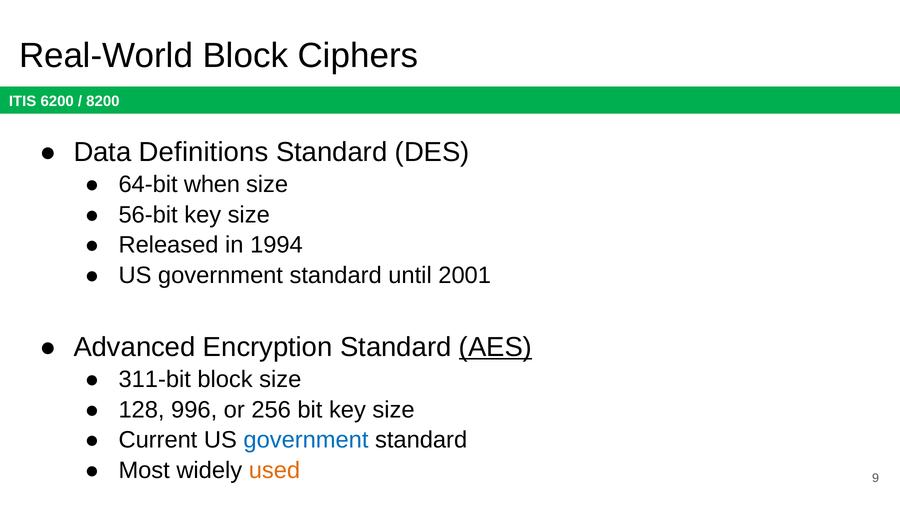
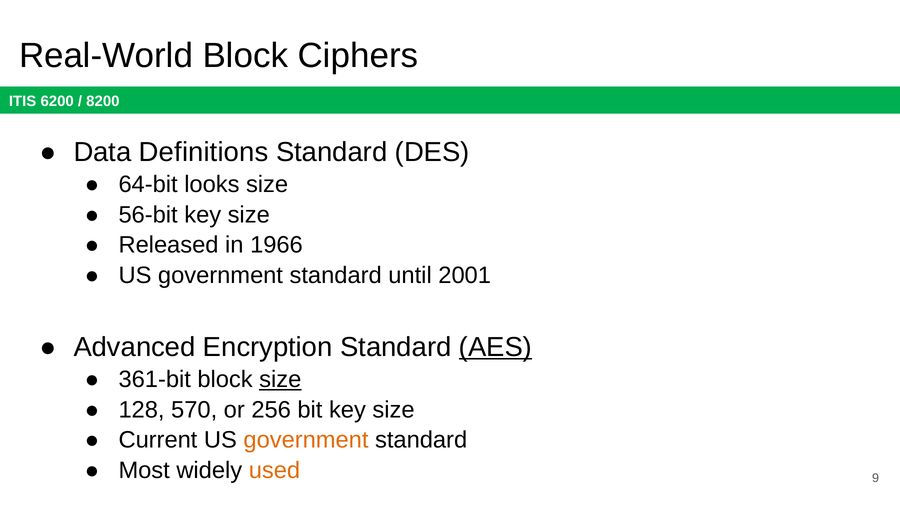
when: when -> looks
1994: 1994 -> 1966
311-bit: 311-bit -> 361-bit
size at (280, 380) underline: none -> present
996: 996 -> 570
government at (306, 440) colour: blue -> orange
